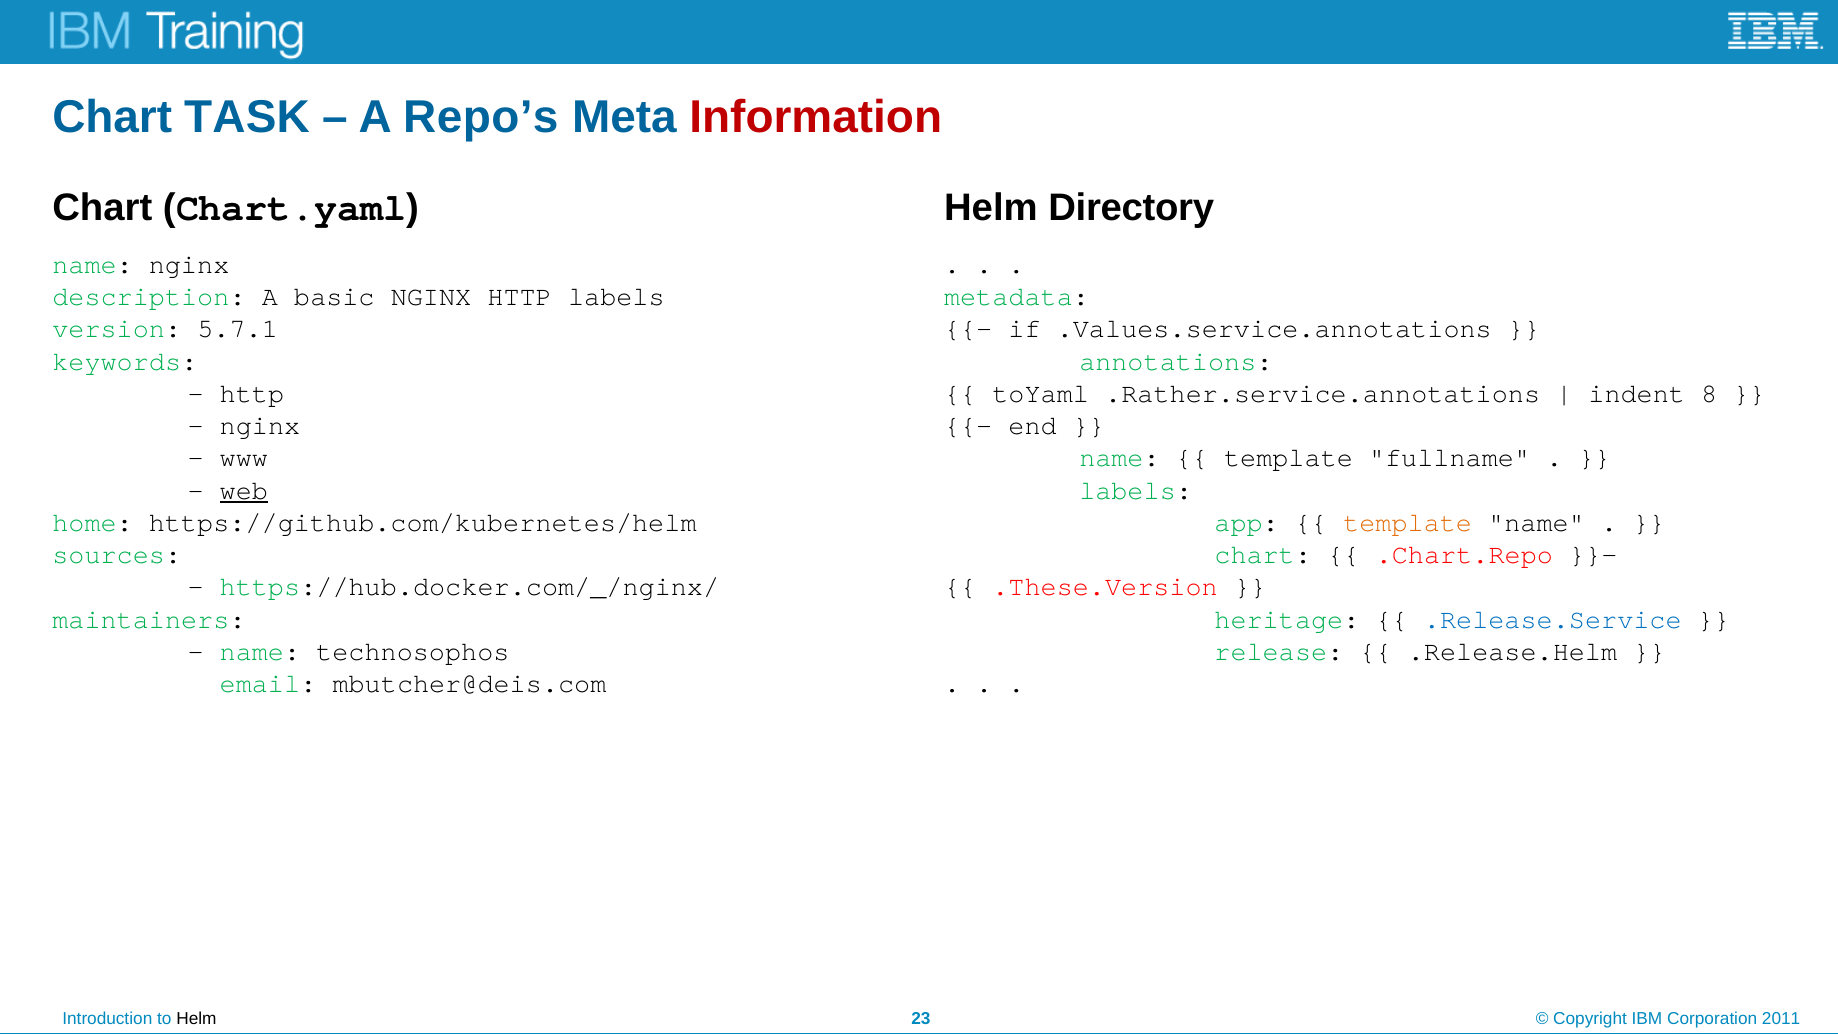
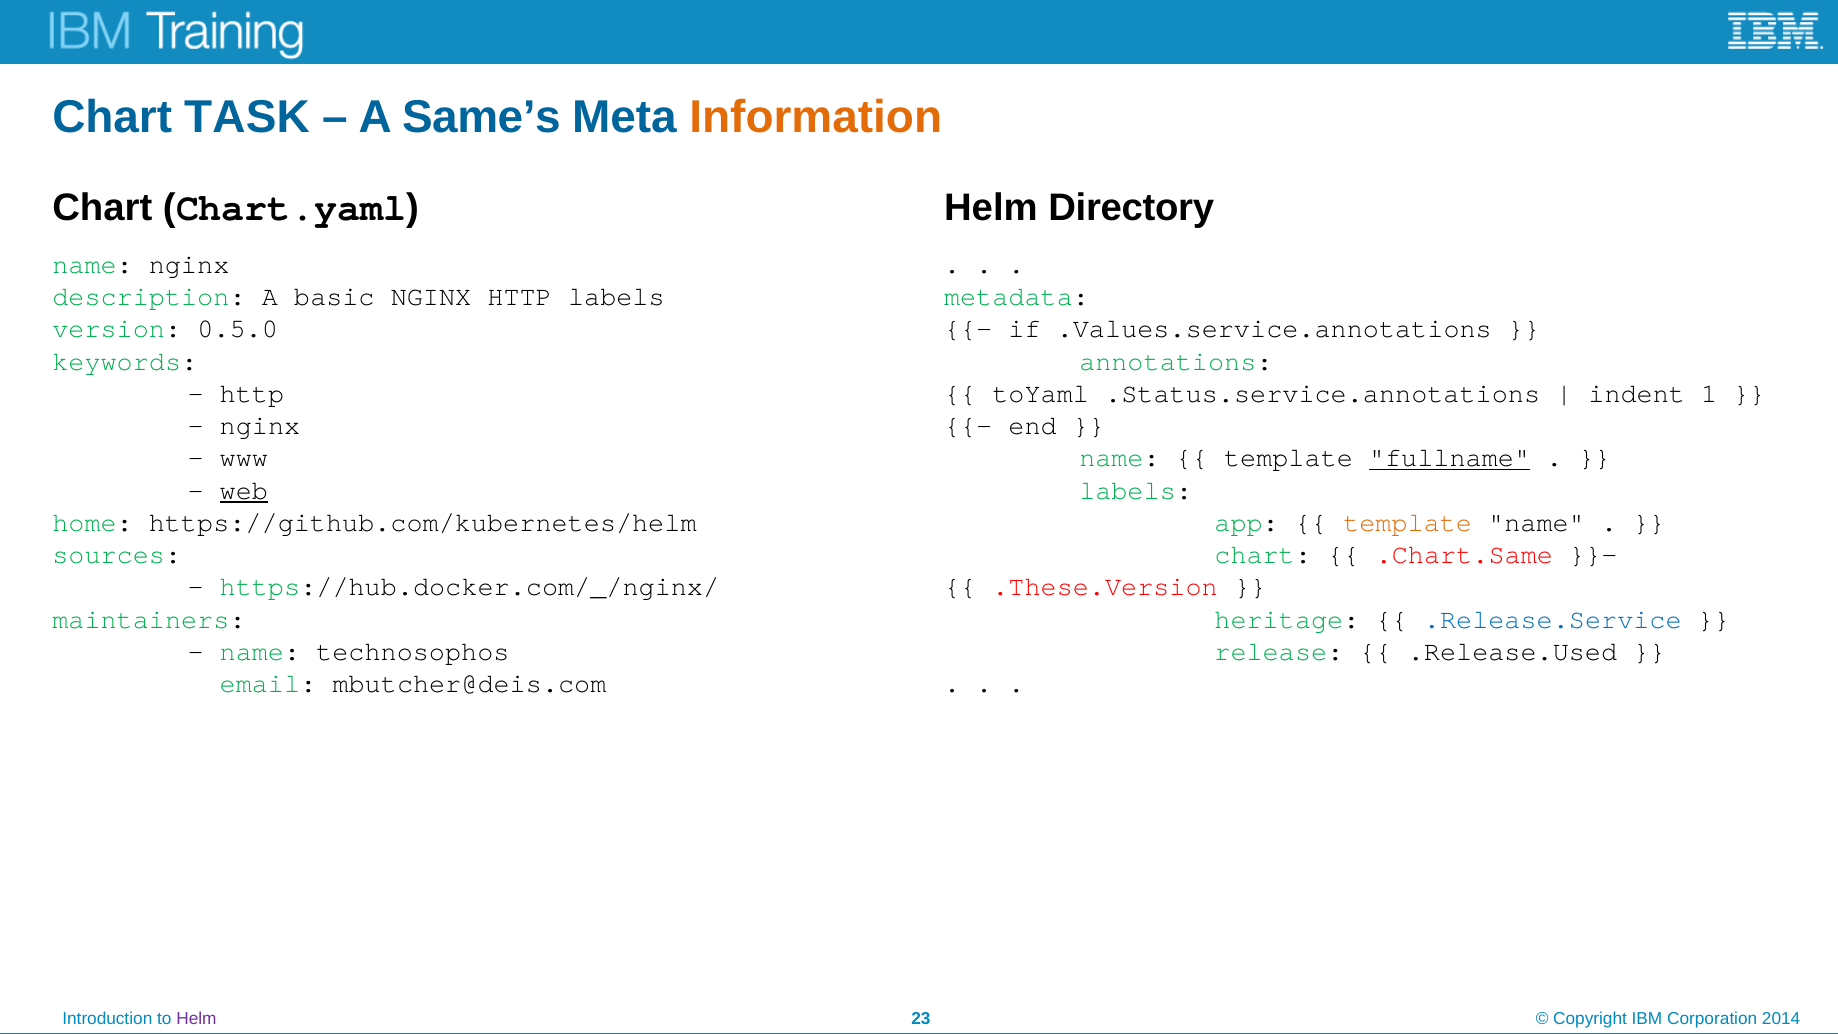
Repo’s: Repo’s -> Same’s
Information colour: red -> orange
5.7.1: 5.7.1 -> 0.5.0
.Rather.service.annotations: .Rather.service.annotations -> .Status.service.annotations
8: 8 -> 1
fullname underline: none -> present
.Chart.Repo: .Chart.Repo -> .Chart.Same
.Release.Helm: .Release.Helm -> .Release.Used
Helm at (196, 1019) colour: black -> purple
2011: 2011 -> 2014
